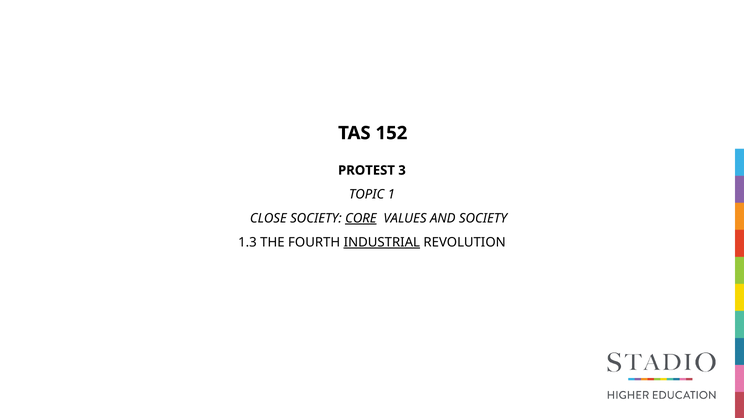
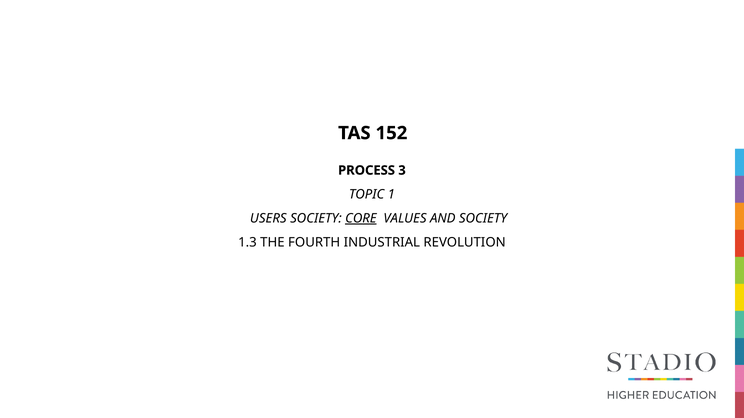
PROTEST: PROTEST -> PROCESS
CLOSE: CLOSE -> USERS
INDUSTRIAL underline: present -> none
